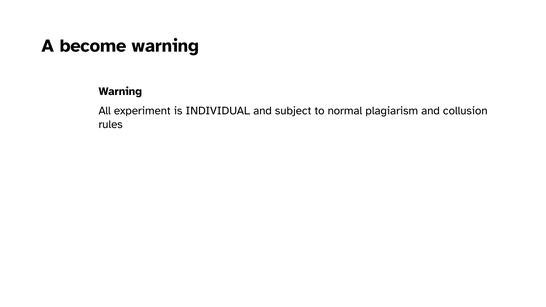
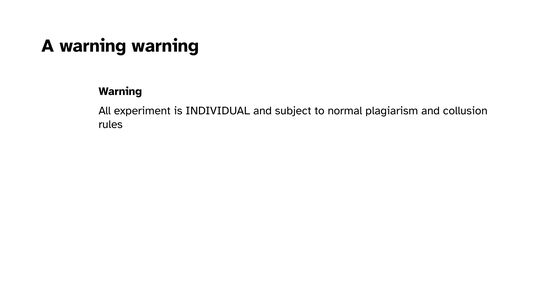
A become: become -> warning
